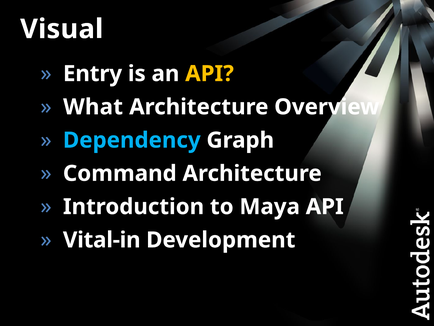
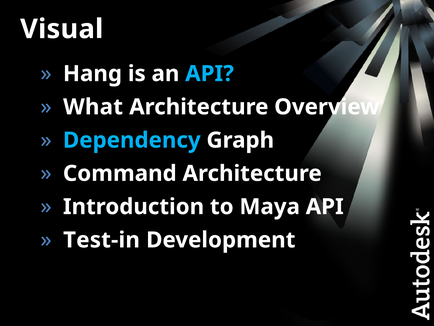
Entry: Entry -> Hang
API at (210, 74) colour: yellow -> light blue
Vital-in: Vital-in -> Test-in
